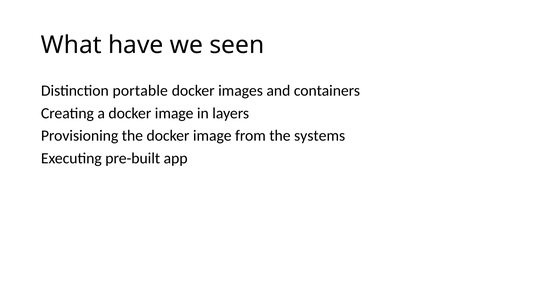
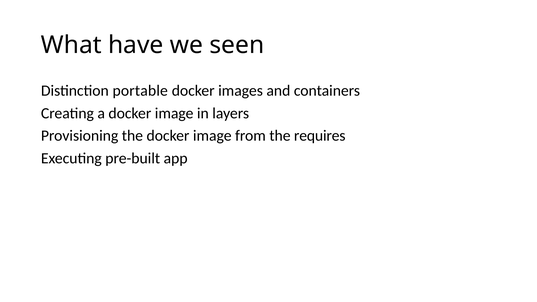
systems: systems -> requires
